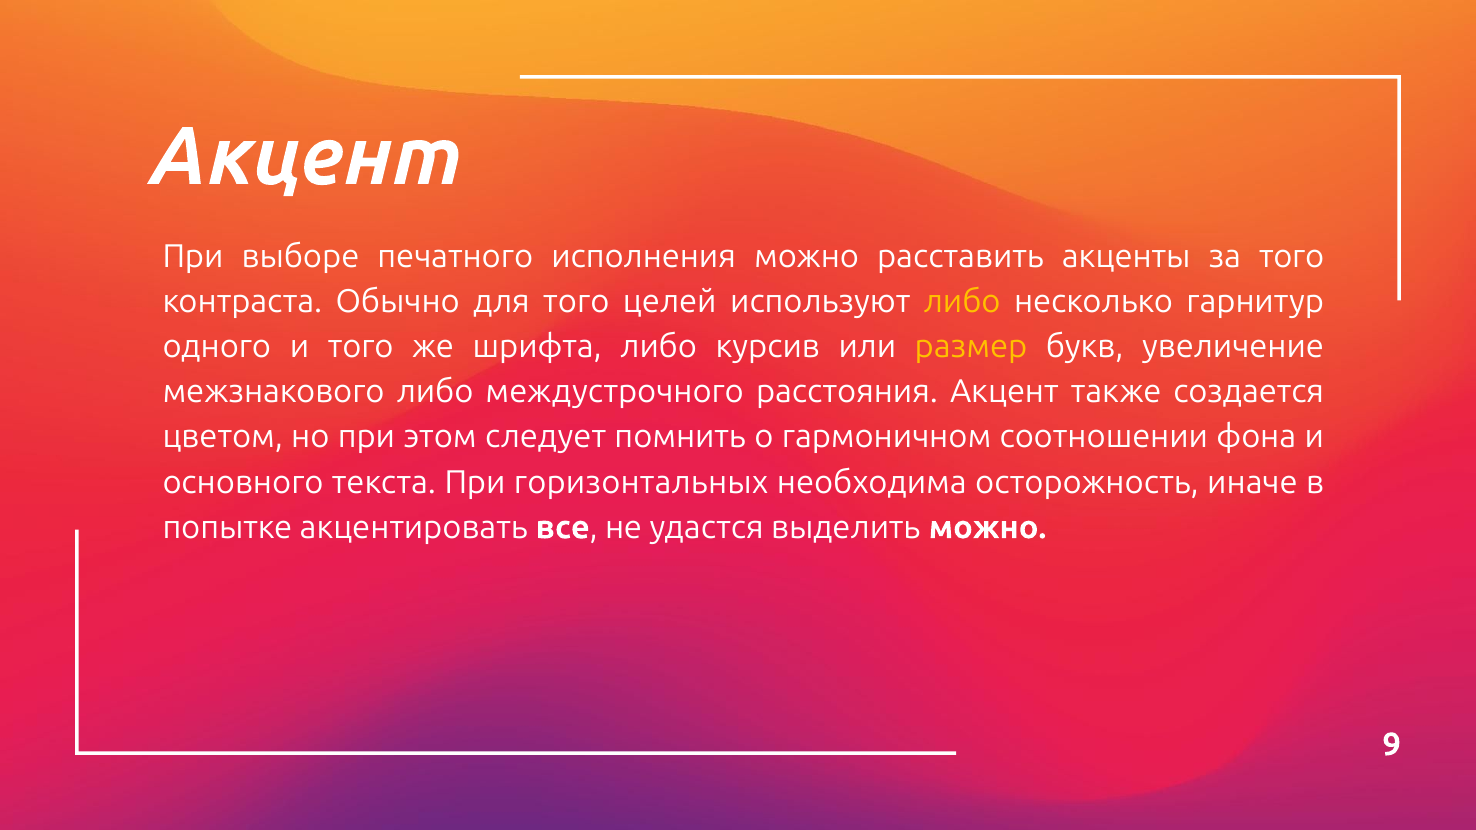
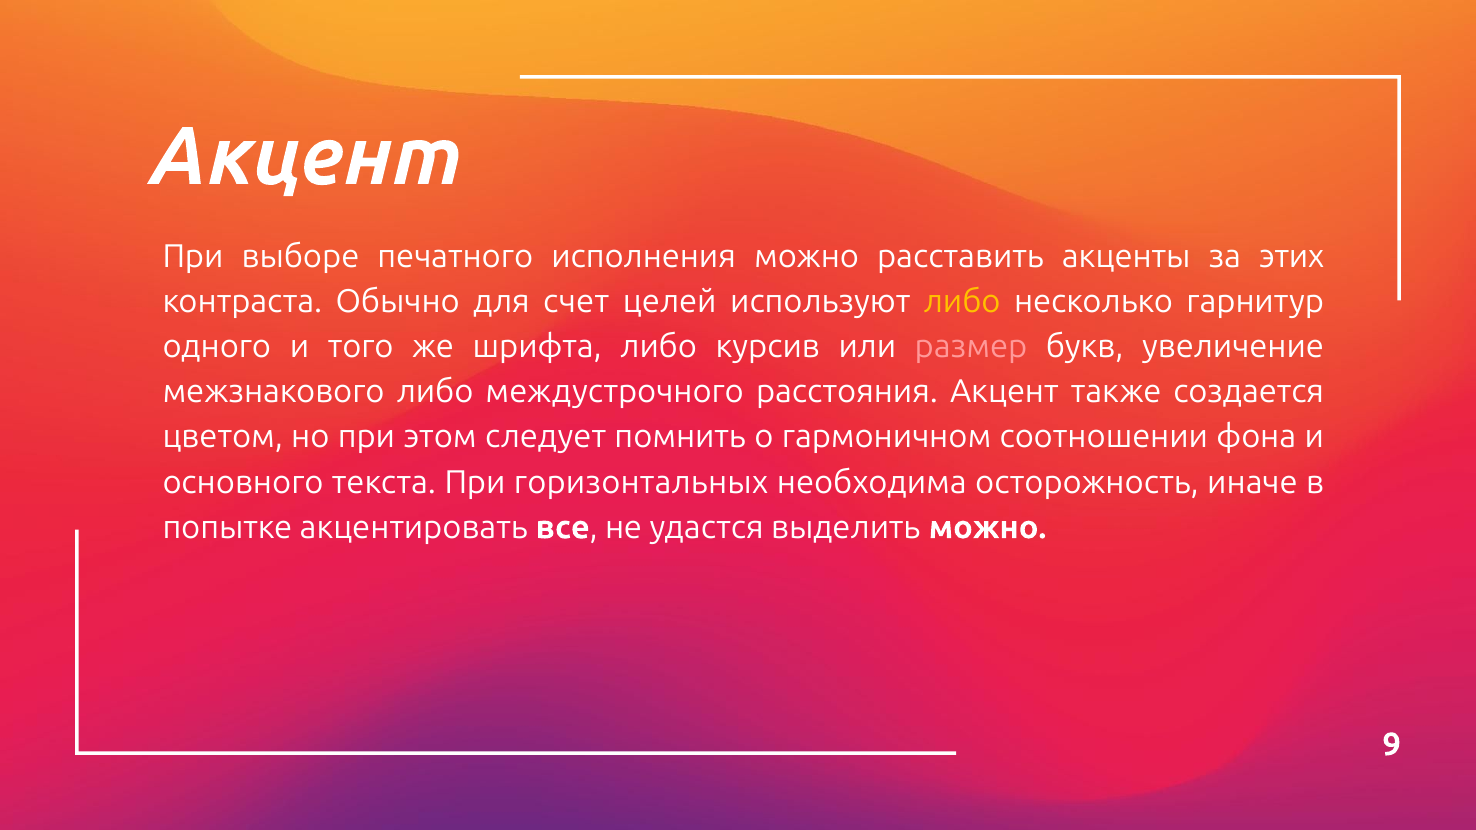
за того: того -> этих
для того: того -> счет
размер colour: yellow -> pink
